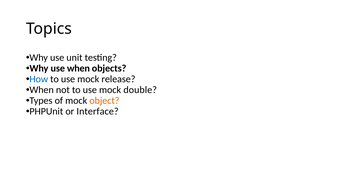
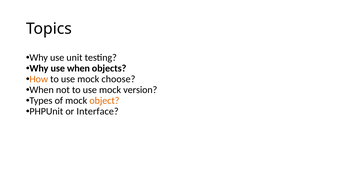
How colour: blue -> orange
release: release -> choose
double: double -> version
